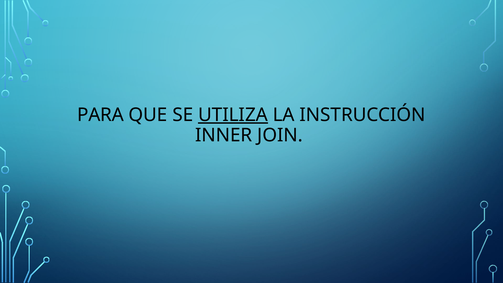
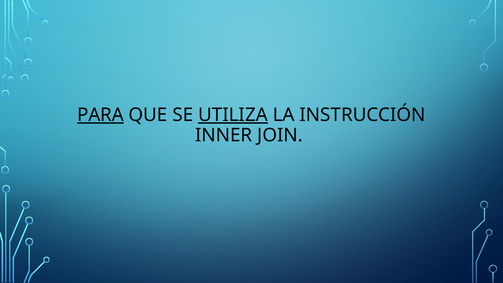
PARA underline: none -> present
